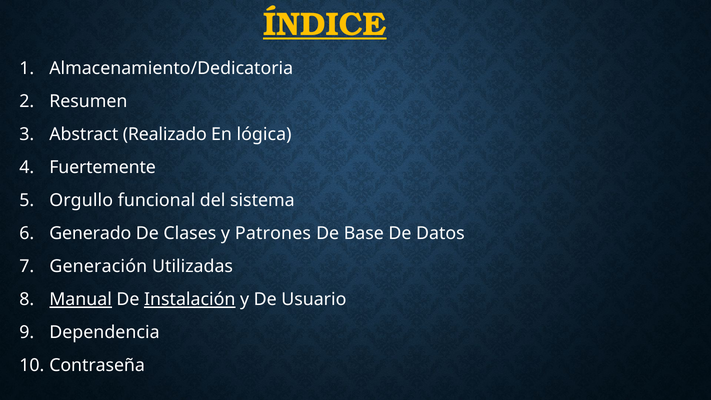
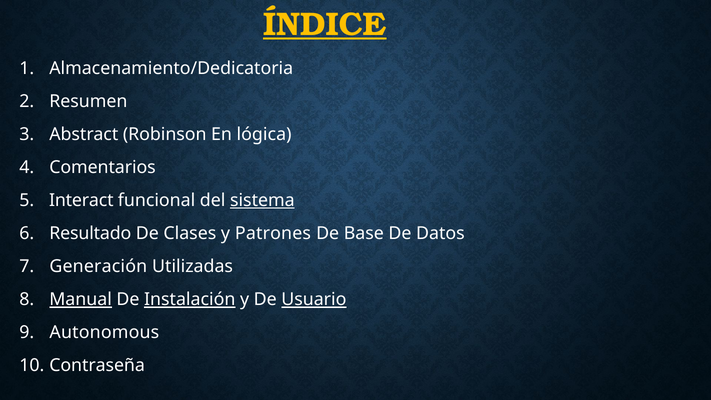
Realizado: Realizado -> Robinson
Fuertemente: Fuertemente -> Comentarios
Orgullo: Orgullo -> Interact
sistema underline: none -> present
Generado: Generado -> Resultado
Usuario underline: none -> present
Dependencia: Dependencia -> Autonomous
